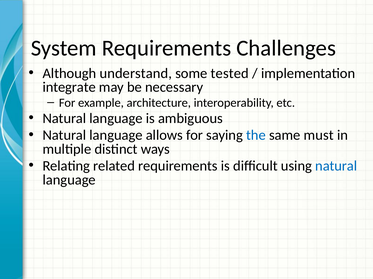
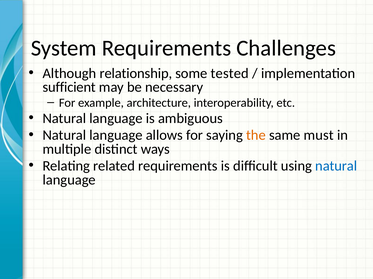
understand: understand -> relationship
integrate: integrate -> sufficient
the colour: blue -> orange
